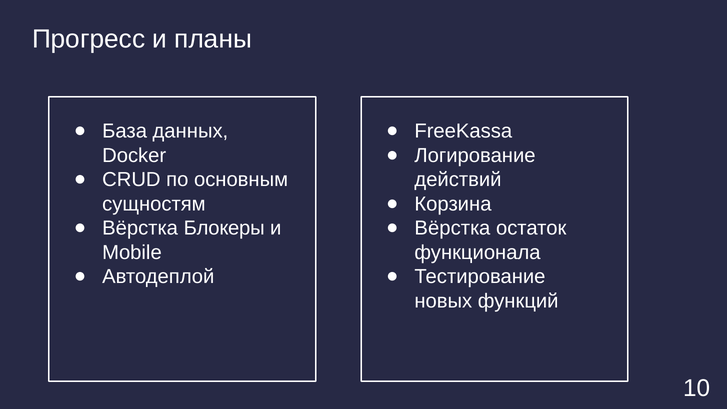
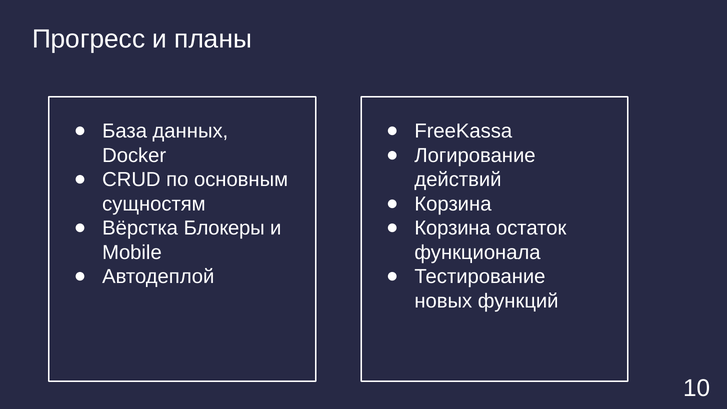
Вёрстка at (452, 228): Вёрстка -> Корзина
